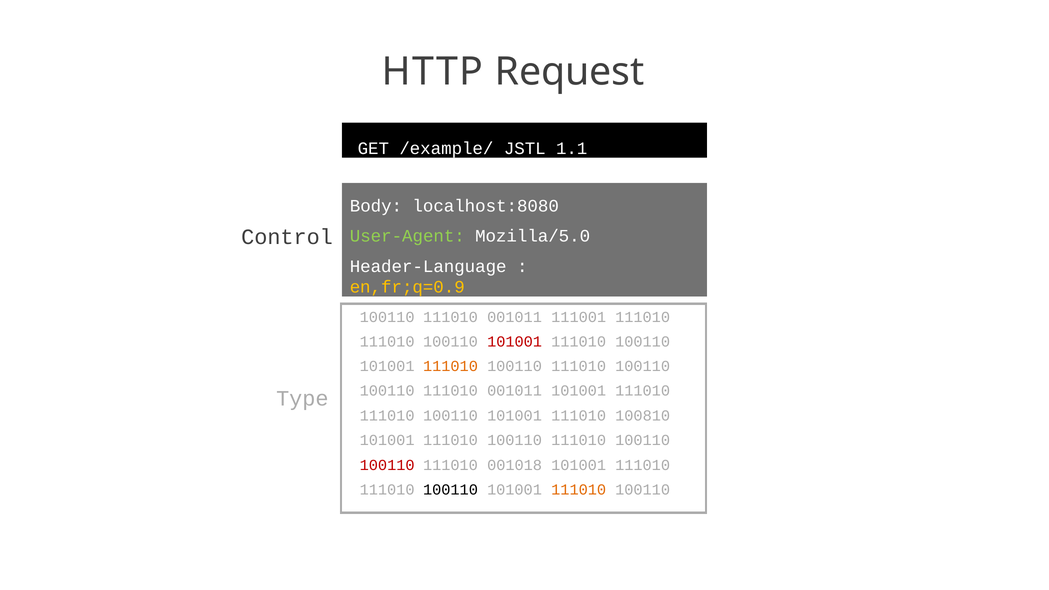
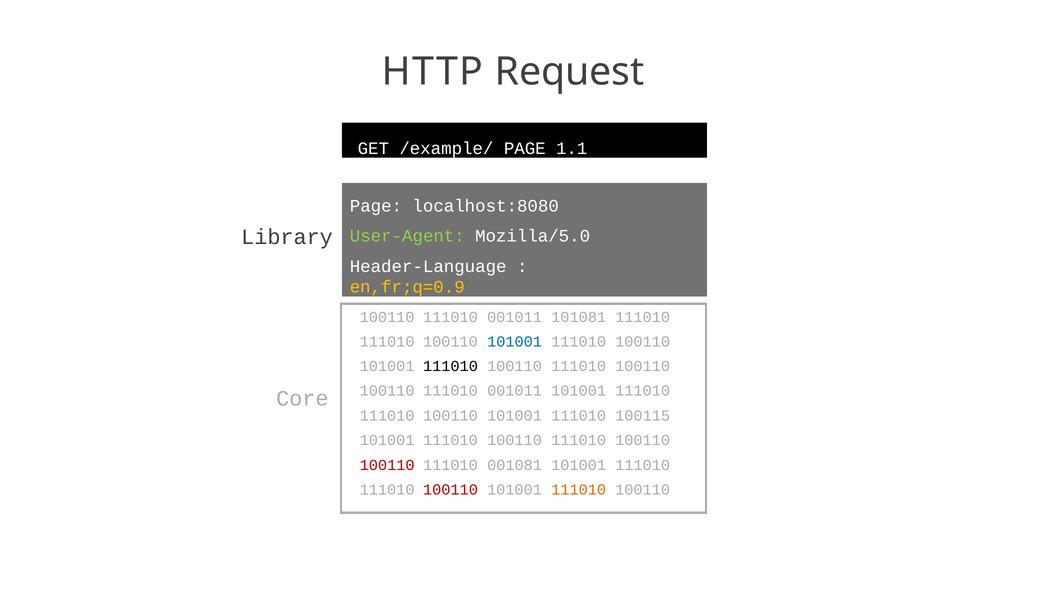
/example/ JSTL: JSTL -> PAGE
Body at (376, 206): Body -> Page
Control: Control -> Library
111001: 111001 -> 101081
101001 at (515, 342) colour: red -> blue
111010 at (450, 366) colour: orange -> black
Type: Type -> Core
100810: 100810 -> 100115
001018: 001018 -> 001081
100110 at (450, 490) colour: black -> red
